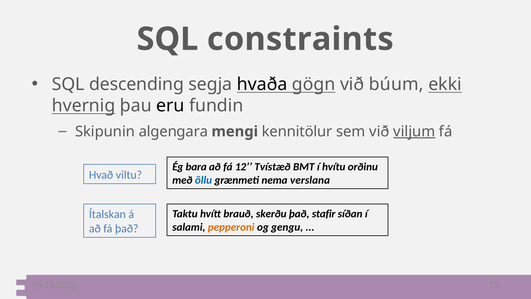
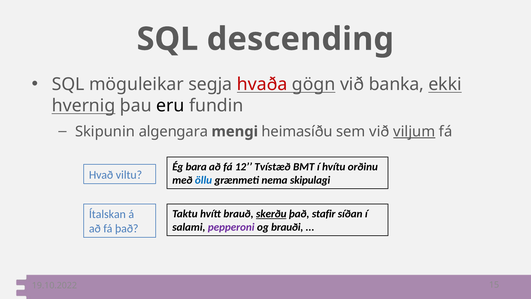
constraints: constraints -> descending
descending: descending -> möguleikar
hvaða colour: black -> red
búum: búum -> banka
kennitölur: kennitölur -> heimasíðu
verslana: verslana -> skipulagi
skerðu underline: none -> present
pepperoni colour: orange -> purple
gengu: gengu -> brauði
